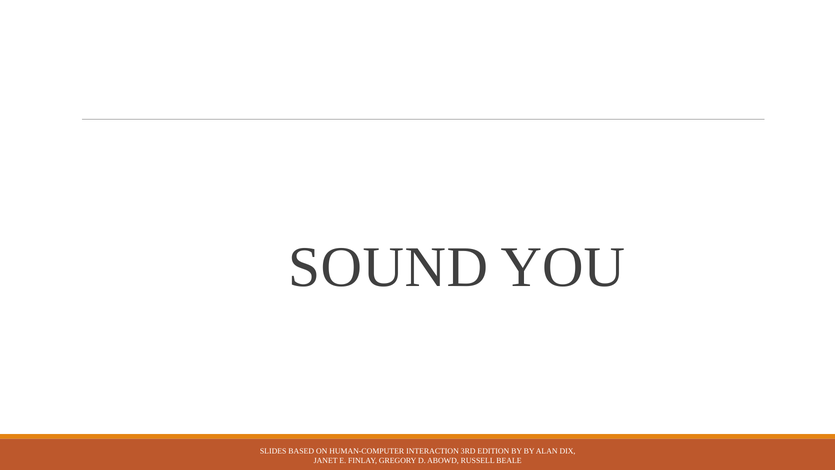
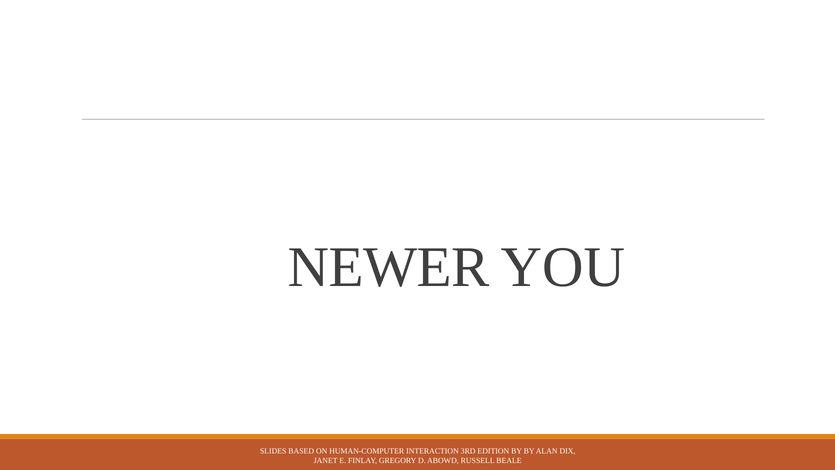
SOUND: SOUND -> NEWER
